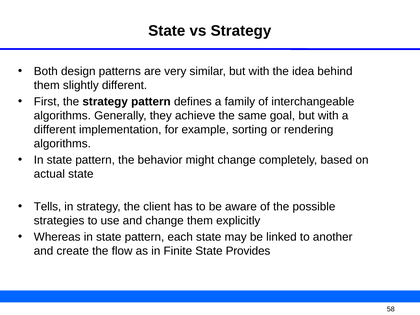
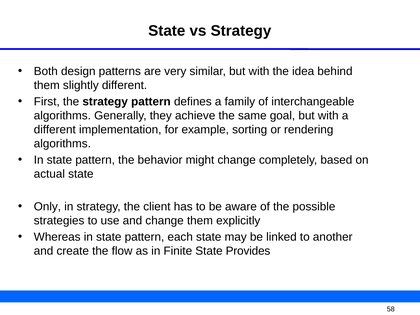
Tells: Tells -> Only
